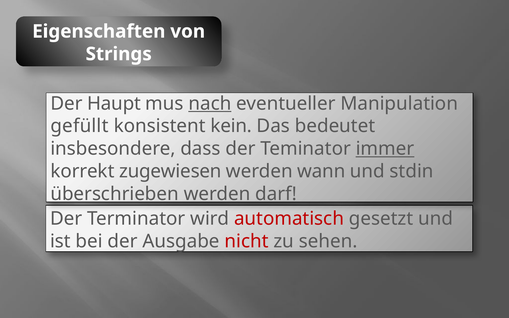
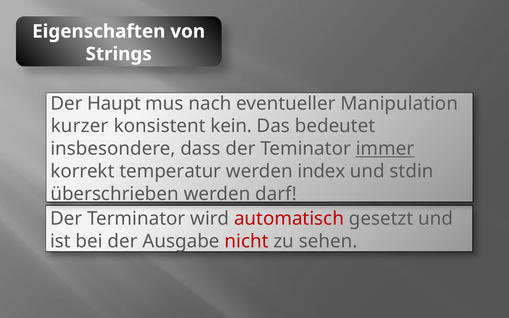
nach underline: present -> none
gefüllt: gefüllt -> kurzer
zugewiesen: zugewiesen -> temperatur
wann: wann -> index
